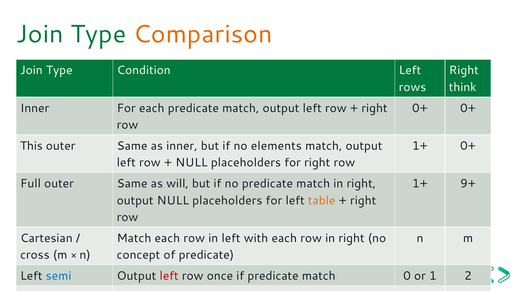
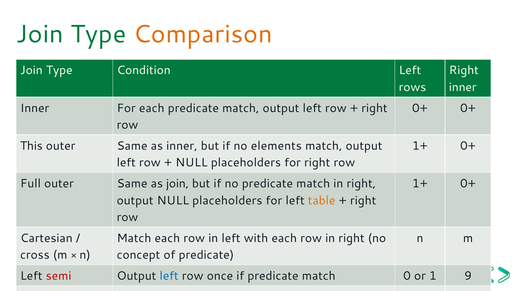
think at (463, 87): think -> inner
as will: will -> join
9+ at (468, 184): 9+ -> 0+
semi colour: blue -> red
left at (169, 276) colour: red -> blue
2: 2 -> 9
